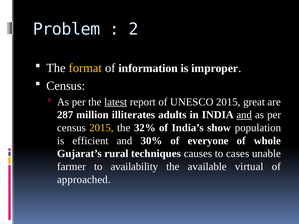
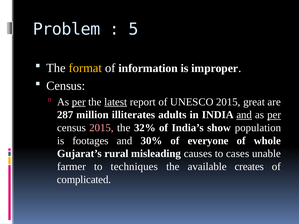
2: 2 -> 5
per at (79, 102) underline: none -> present
per at (274, 115) underline: none -> present
2015 at (101, 128) colour: yellow -> pink
efficient: efficient -> footages
techniques: techniques -> misleading
availability: availability -> techniques
virtual: virtual -> creates
approached: approached -> complicated
